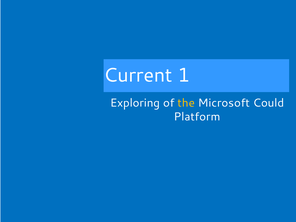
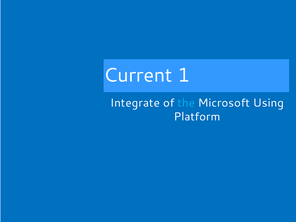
Exploring: Exploring -> Integrate
the colour: yellow -> light blue
Could: Could -> Using
